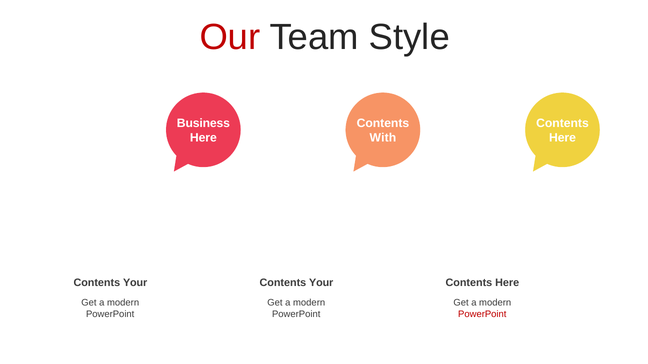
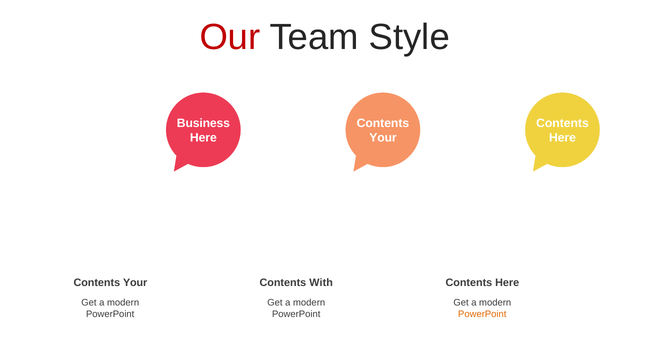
With at (383, 138): With -> Your
Your at (321, 283): Your -> With
PowerPoint at (482, 315) colour: red -> orange
